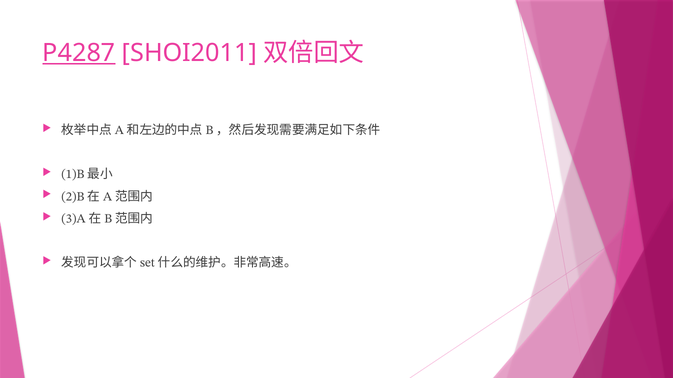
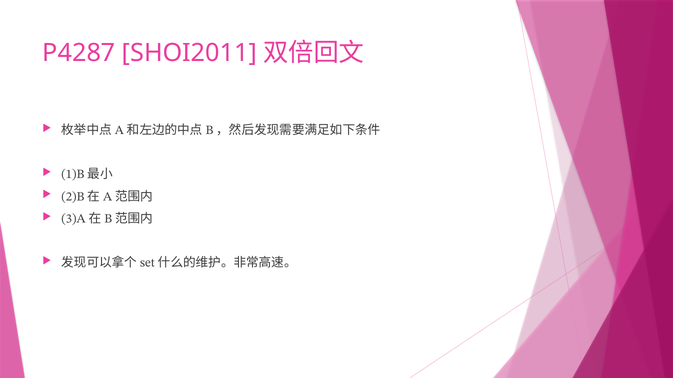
P4287 underline: present -> none
